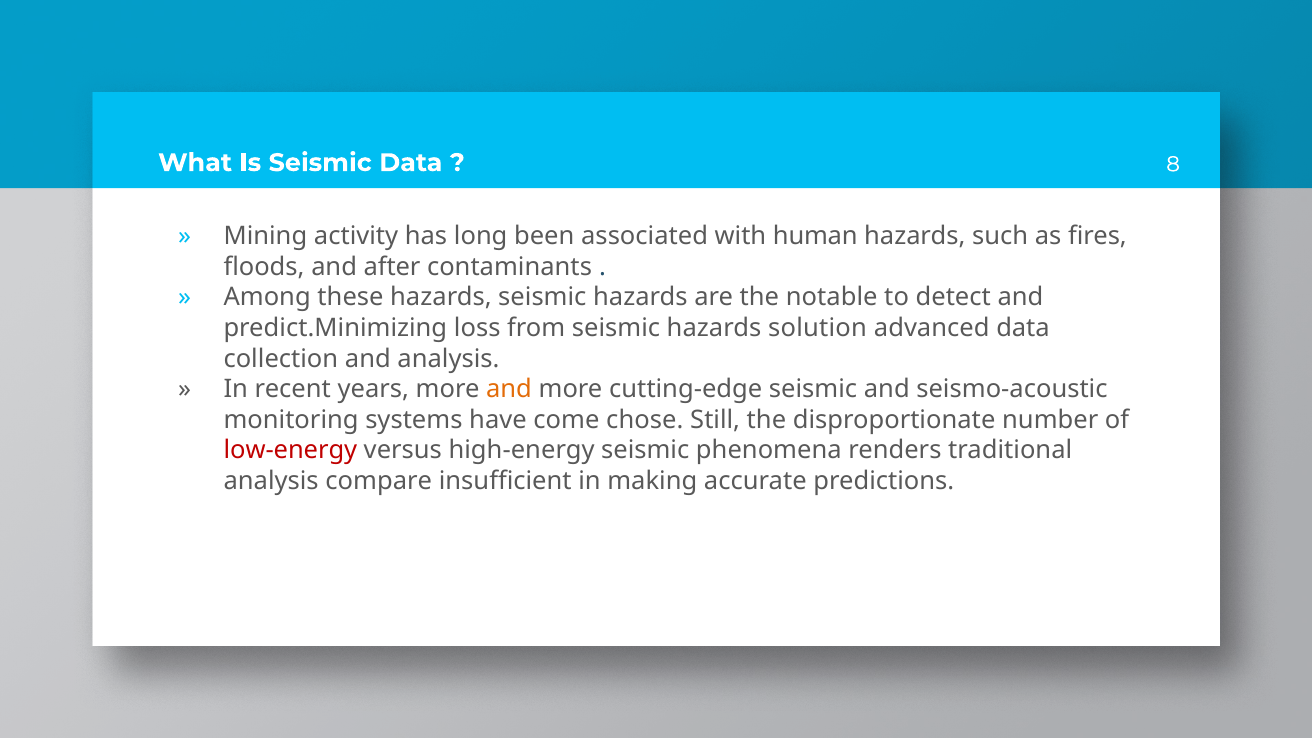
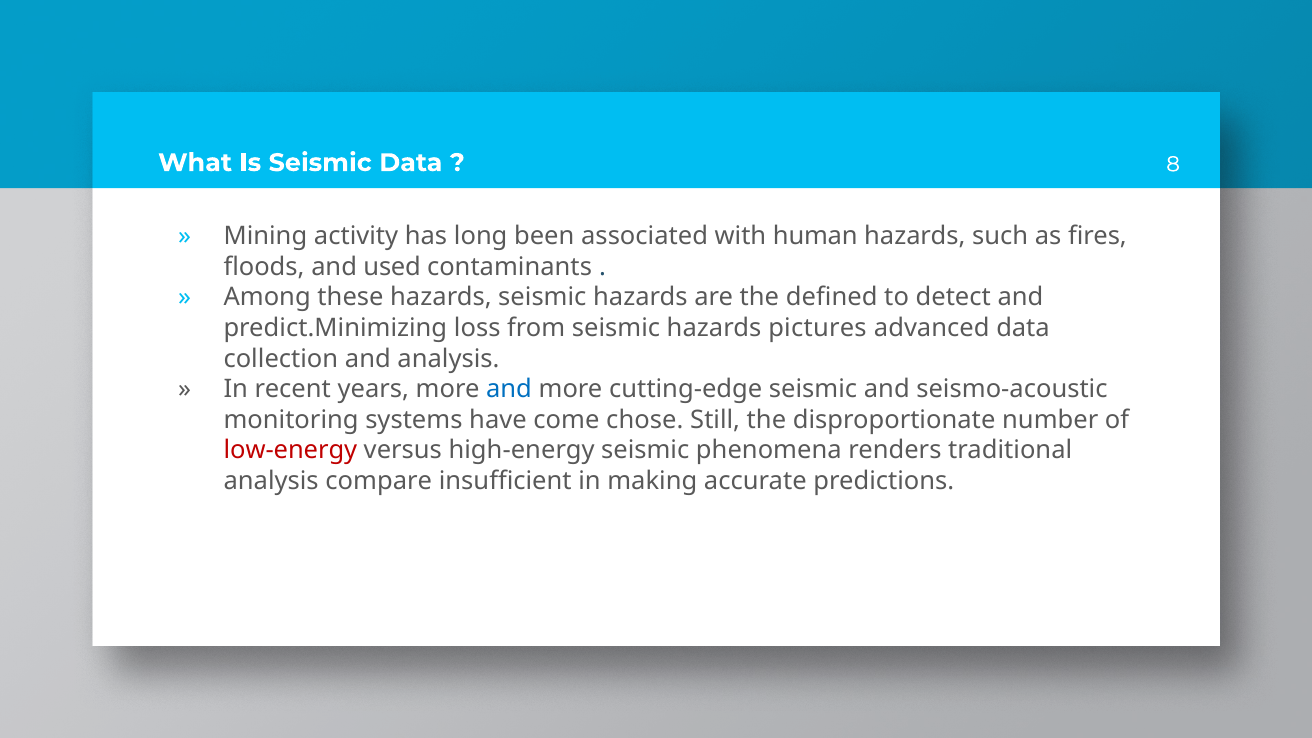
after: after -> used
notable: notable -> defined
solution: solution -> pictures
and at (509, 389) colour: orange -> blue
